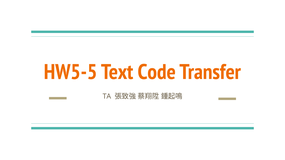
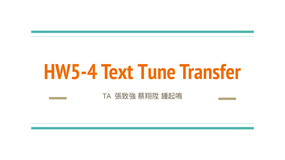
HW5-5: HW5-5 -> HW5-4
Code: Code -> Tune
